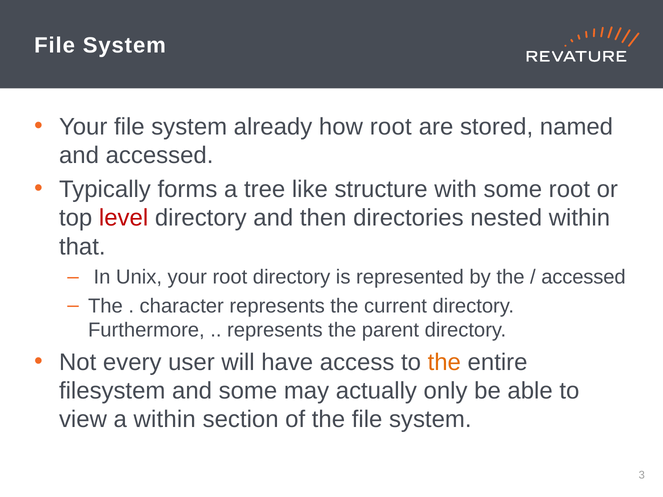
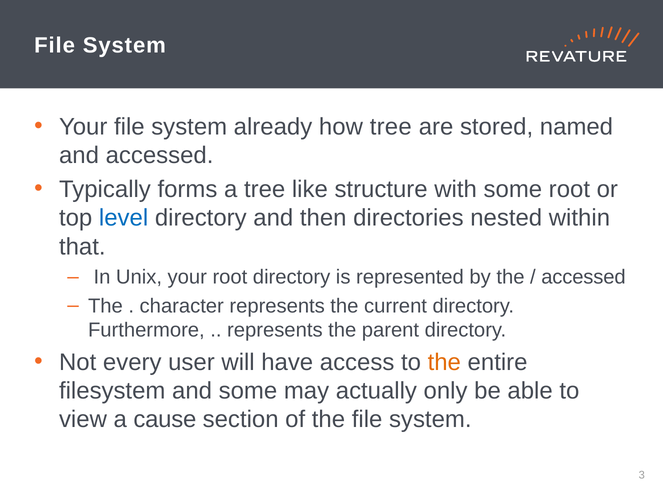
how root: root -> tree
level colour: red -> blue
a within: within -> cause
